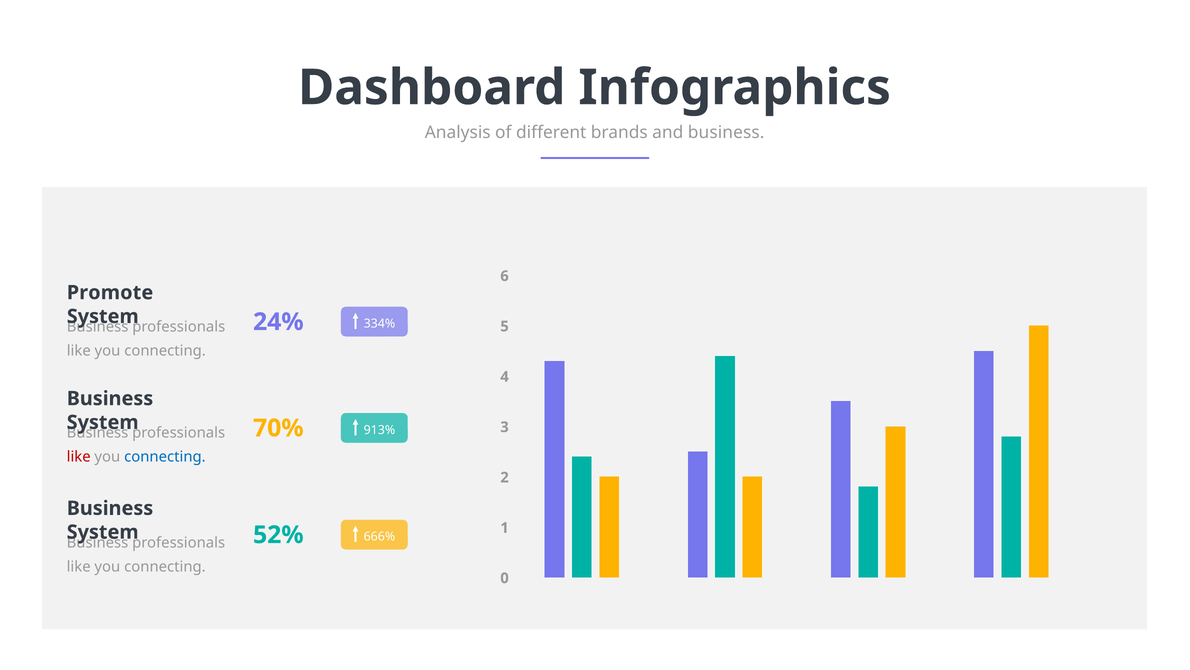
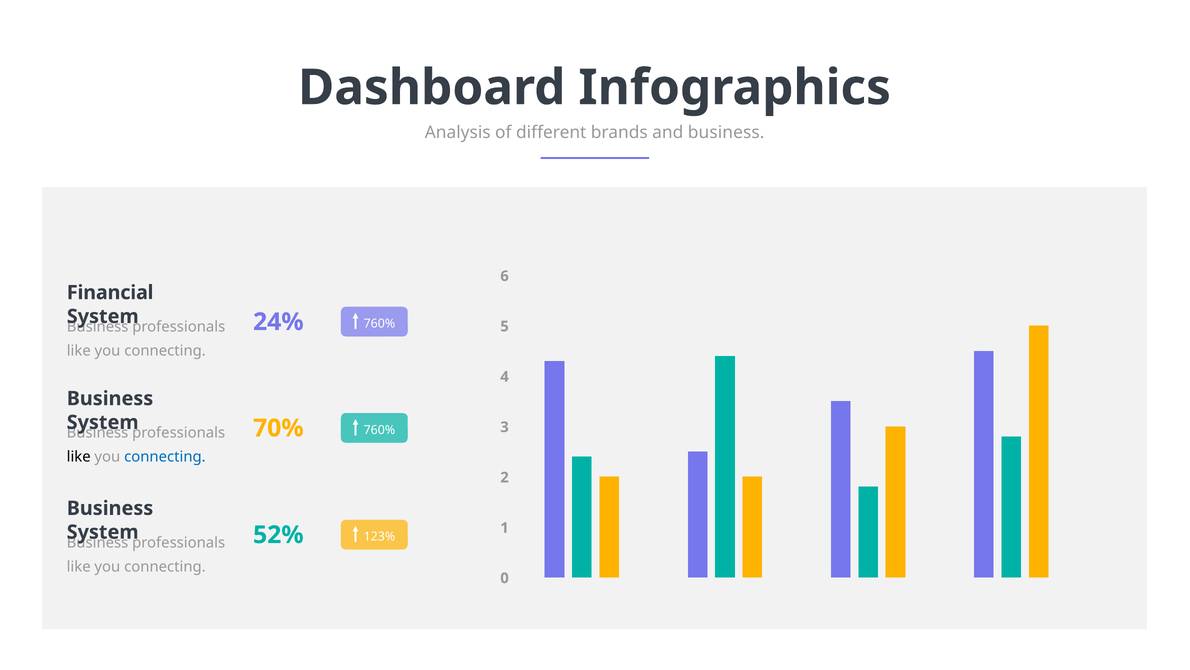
Promote: Promote -> Financial
24% 334%: 334% -> 760%
70% 913%: 913% -> 760%
like at (79, 456) colour: red -> black
666%: 666% -> 123%
